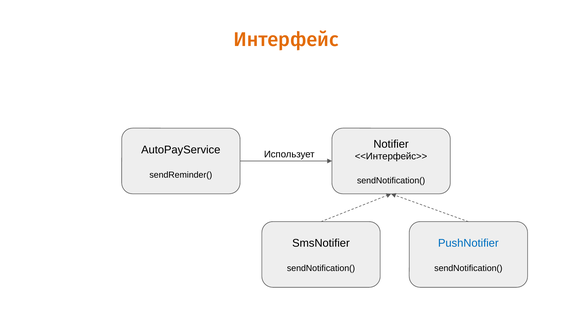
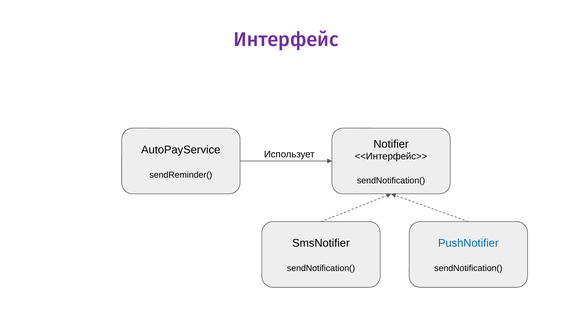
Интерфейс colour: orange -> purple
